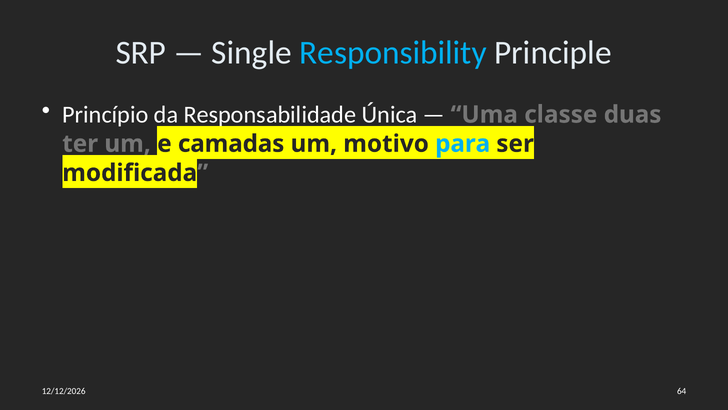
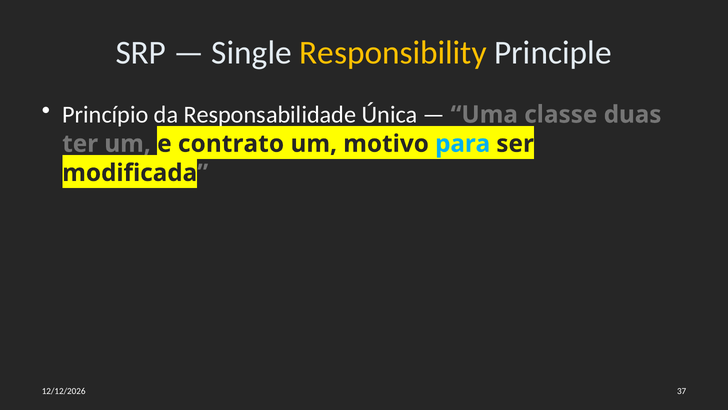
Responsibility colour: light blue -> yellow
camadas: camadas -> contrato
64: 64 -> 37
